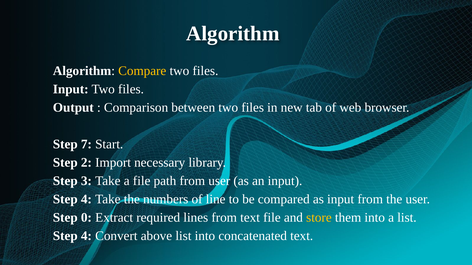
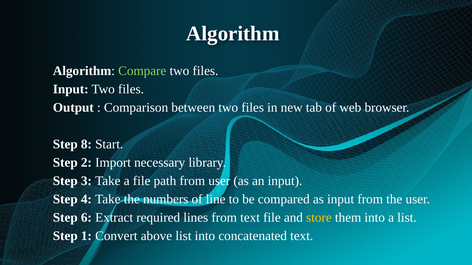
Compare colour: yellow -> light green
7: 7 -> 8
0: 0 -> 6
4 at (86, 236): 4 -> 1
